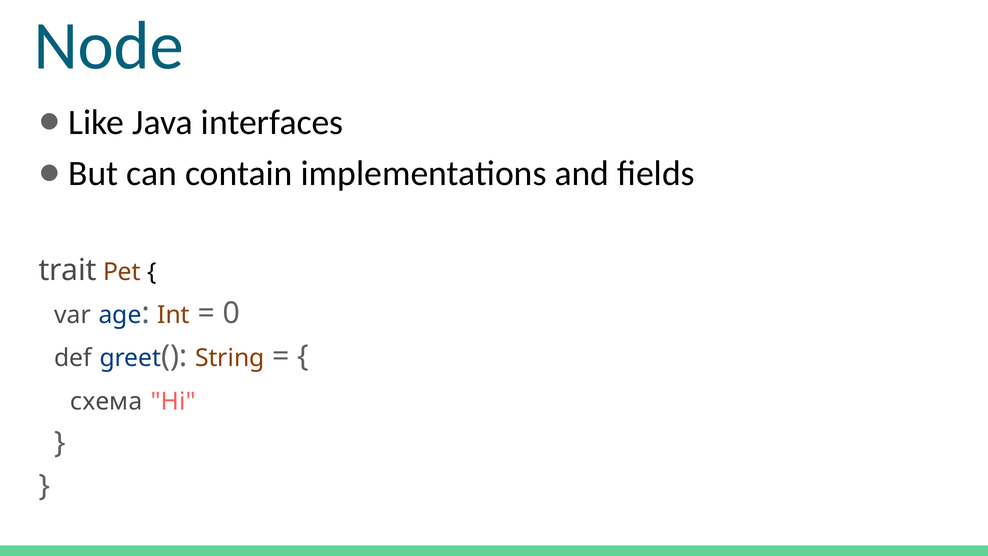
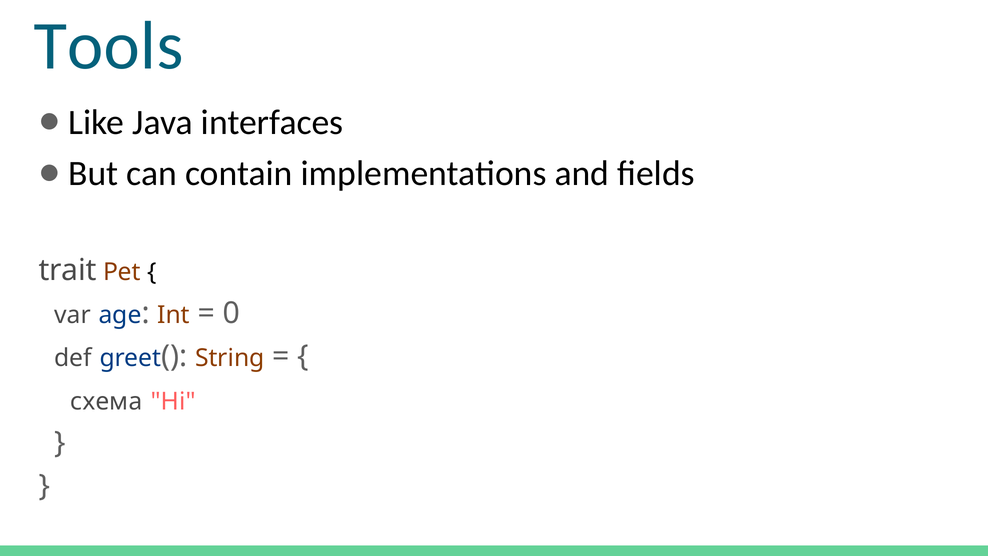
Node: Node -> Tools
